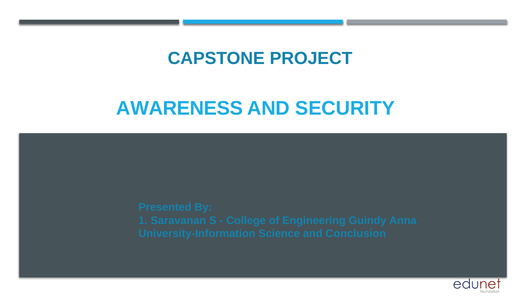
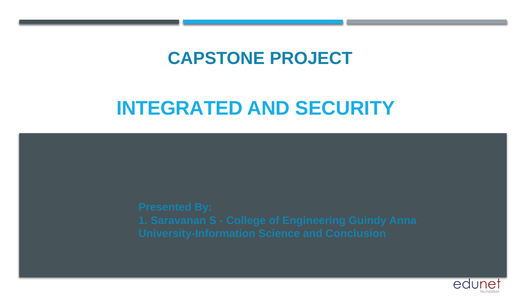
AWARENESS: AWARENESS -> INTEGRATED
